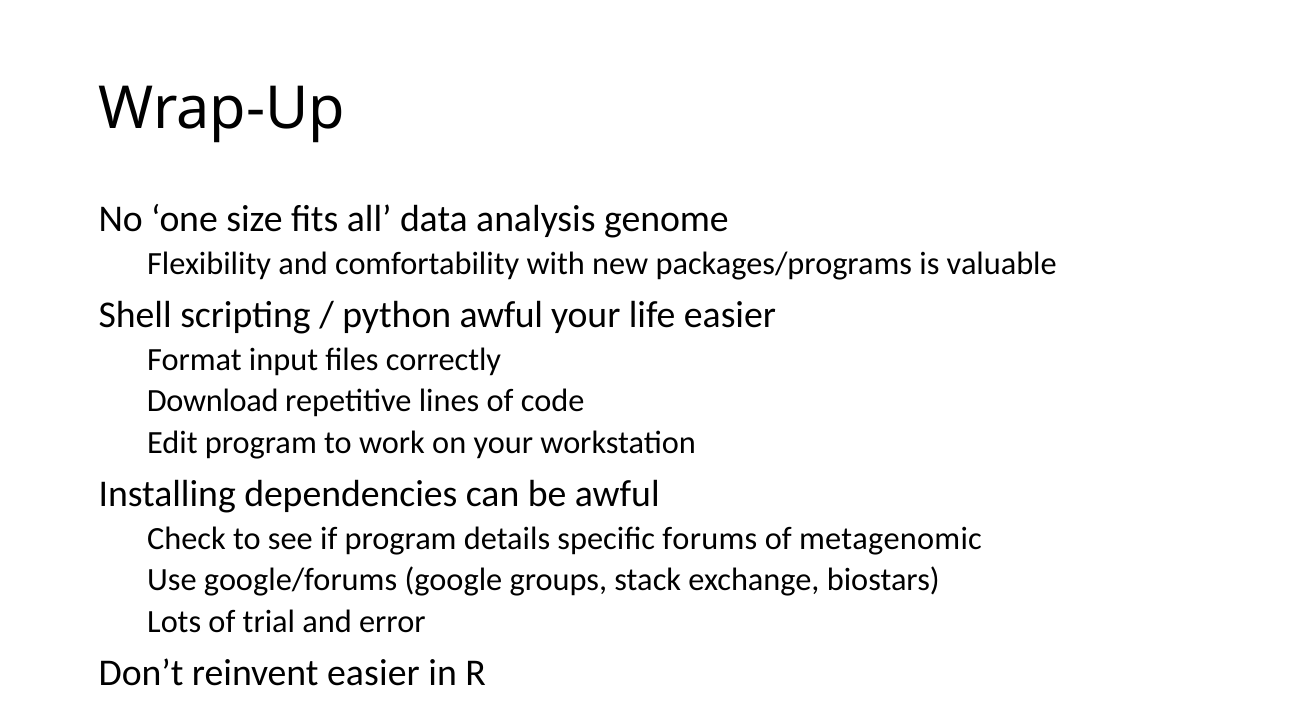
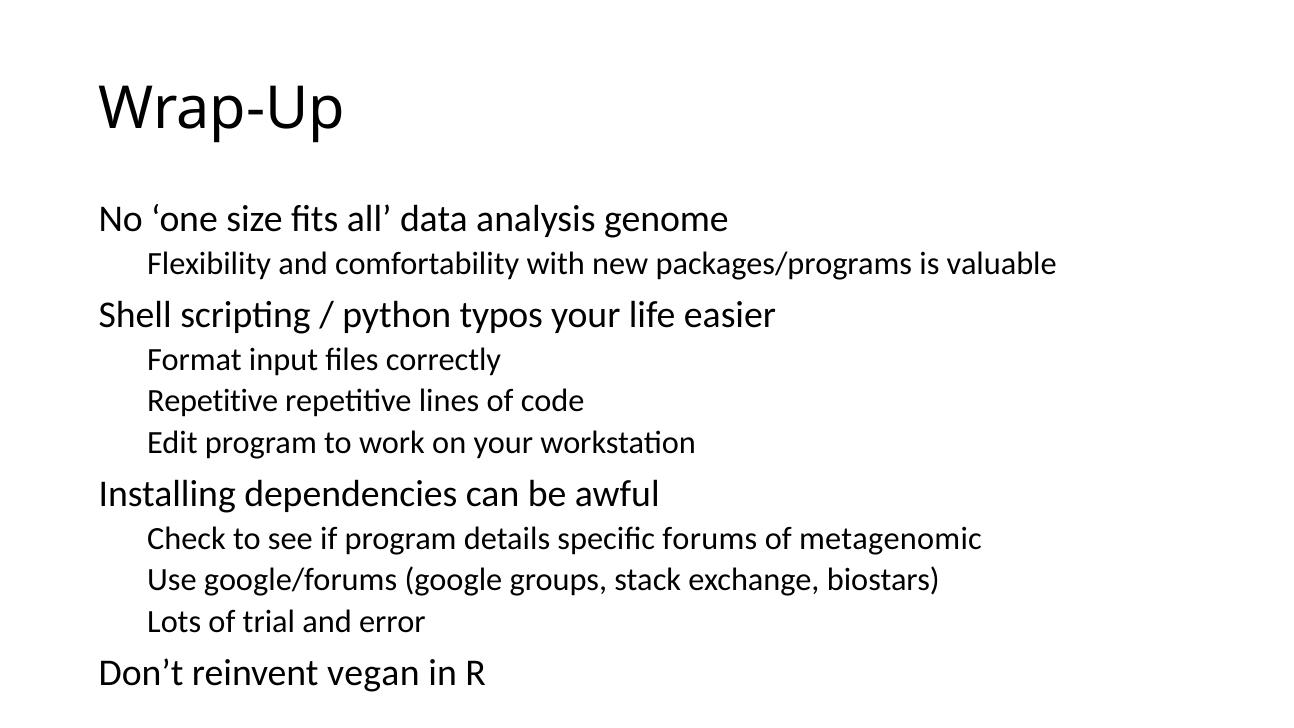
python awful: awful -> typos
Download at (213, 401): Download -> Repetitive
reinvent easier: easier -> vegan
